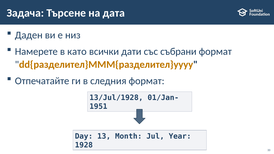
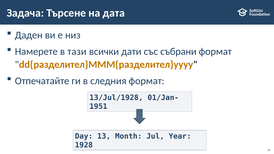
като: като -> тази
